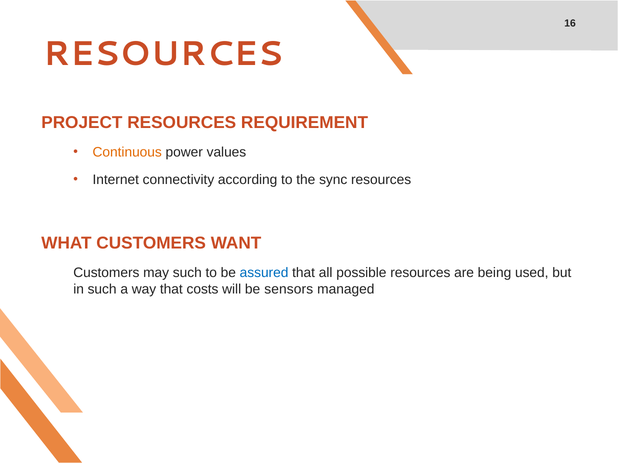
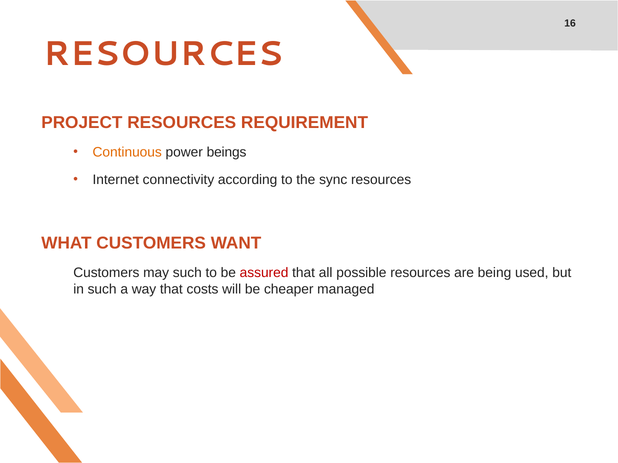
values: values -> beings
assured colour: blue -> red
sensors: sensors -> cheaper
